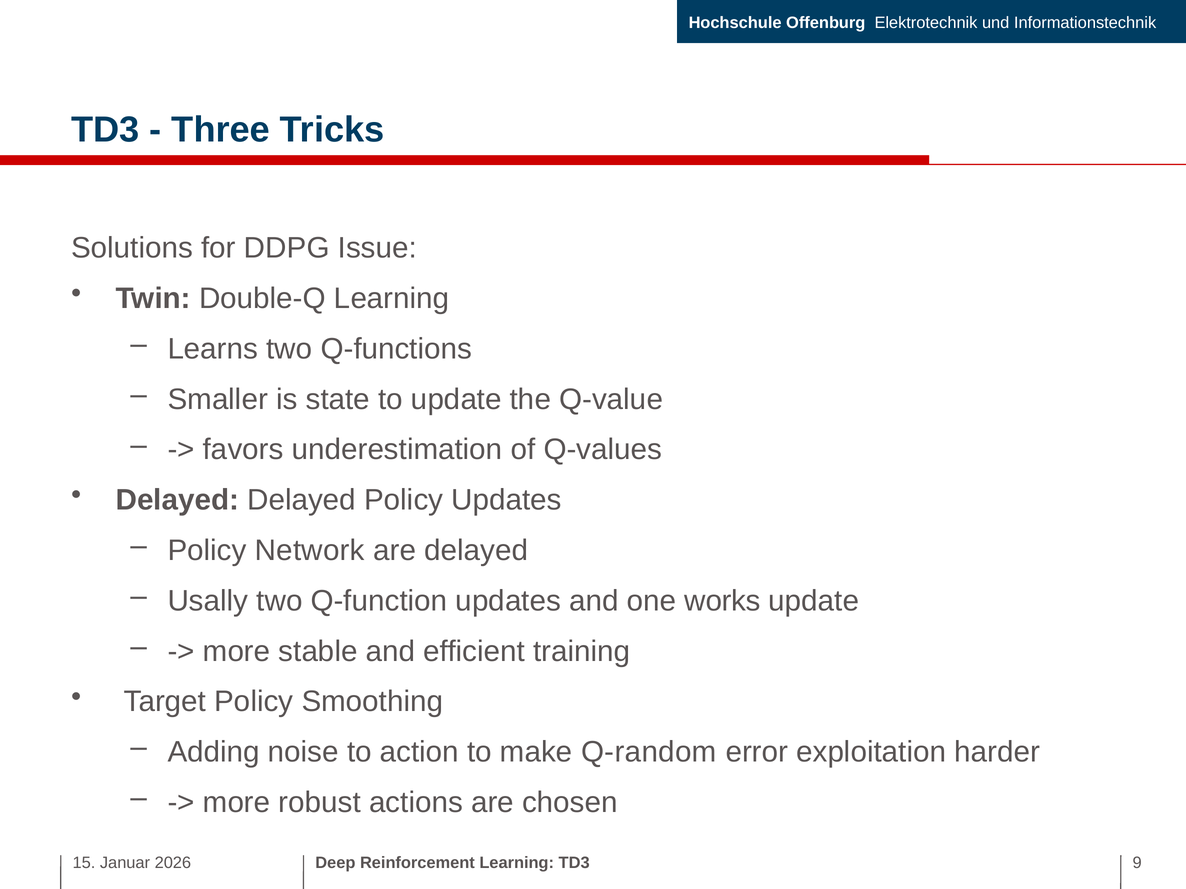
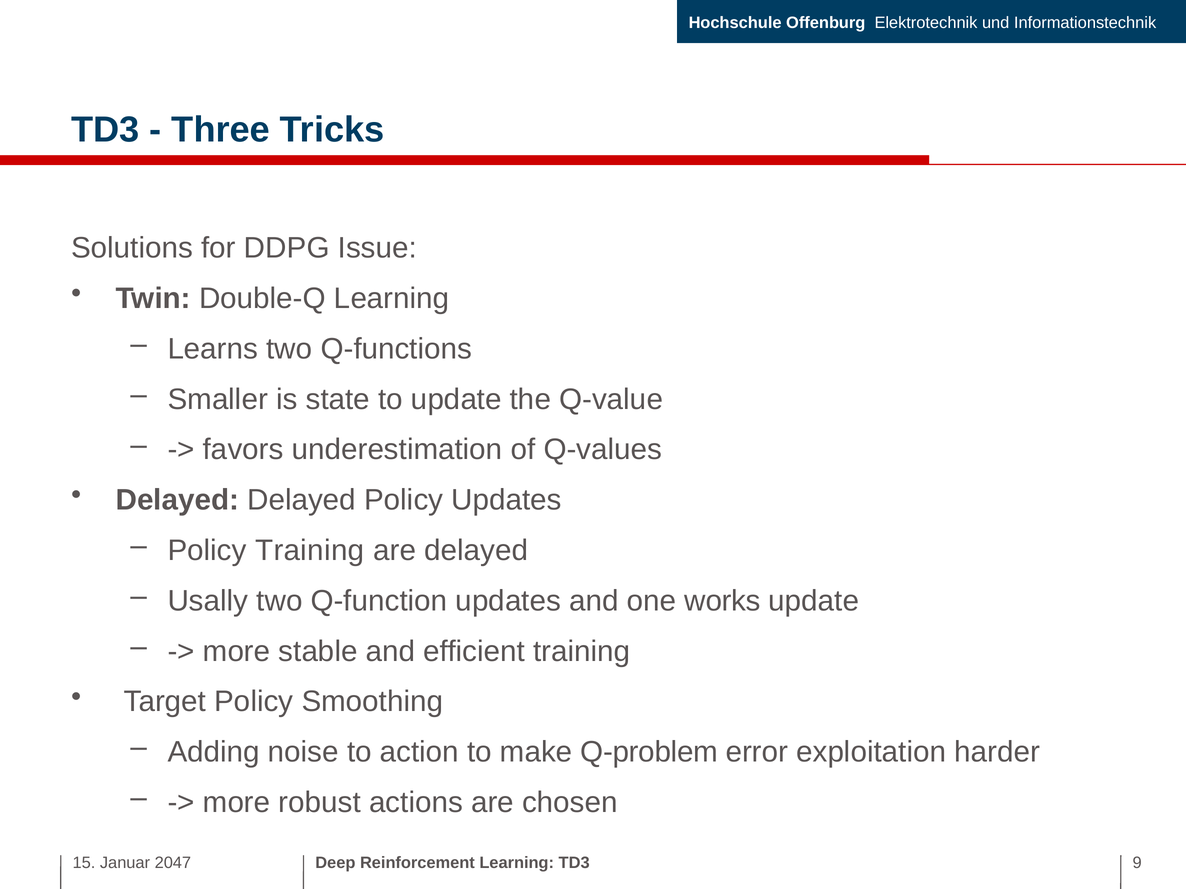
Policy Network: Network -> Training
Q-random: Q-random -> Q-problem
2026: 2026 -> 2047
